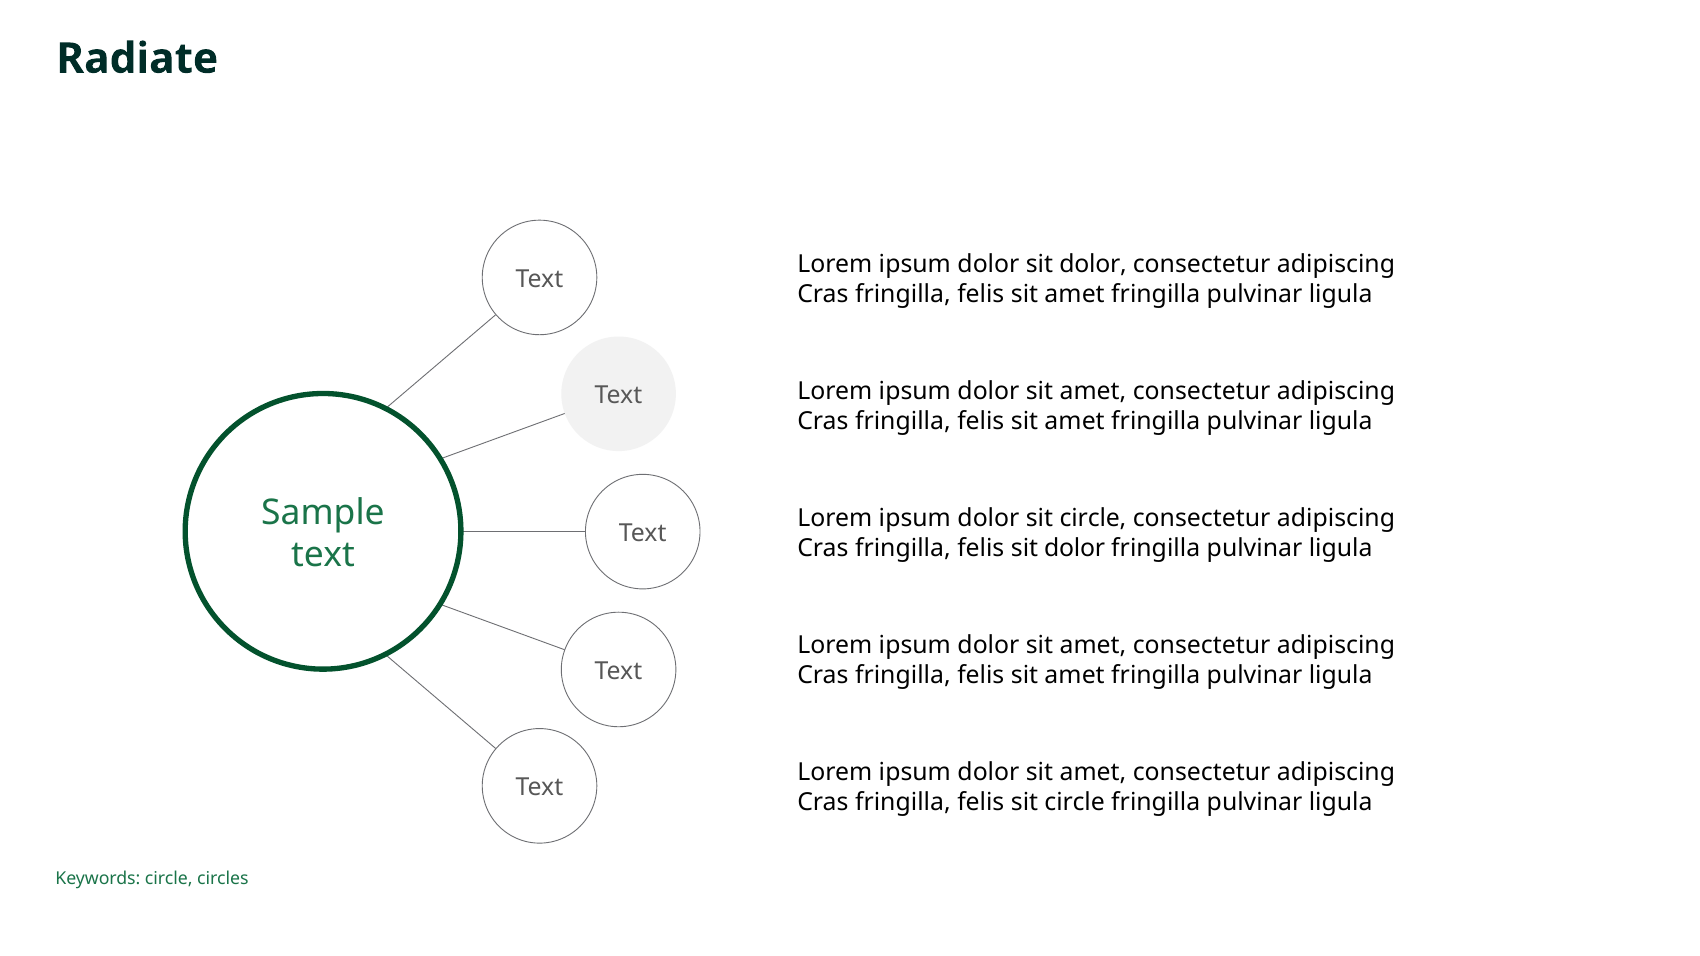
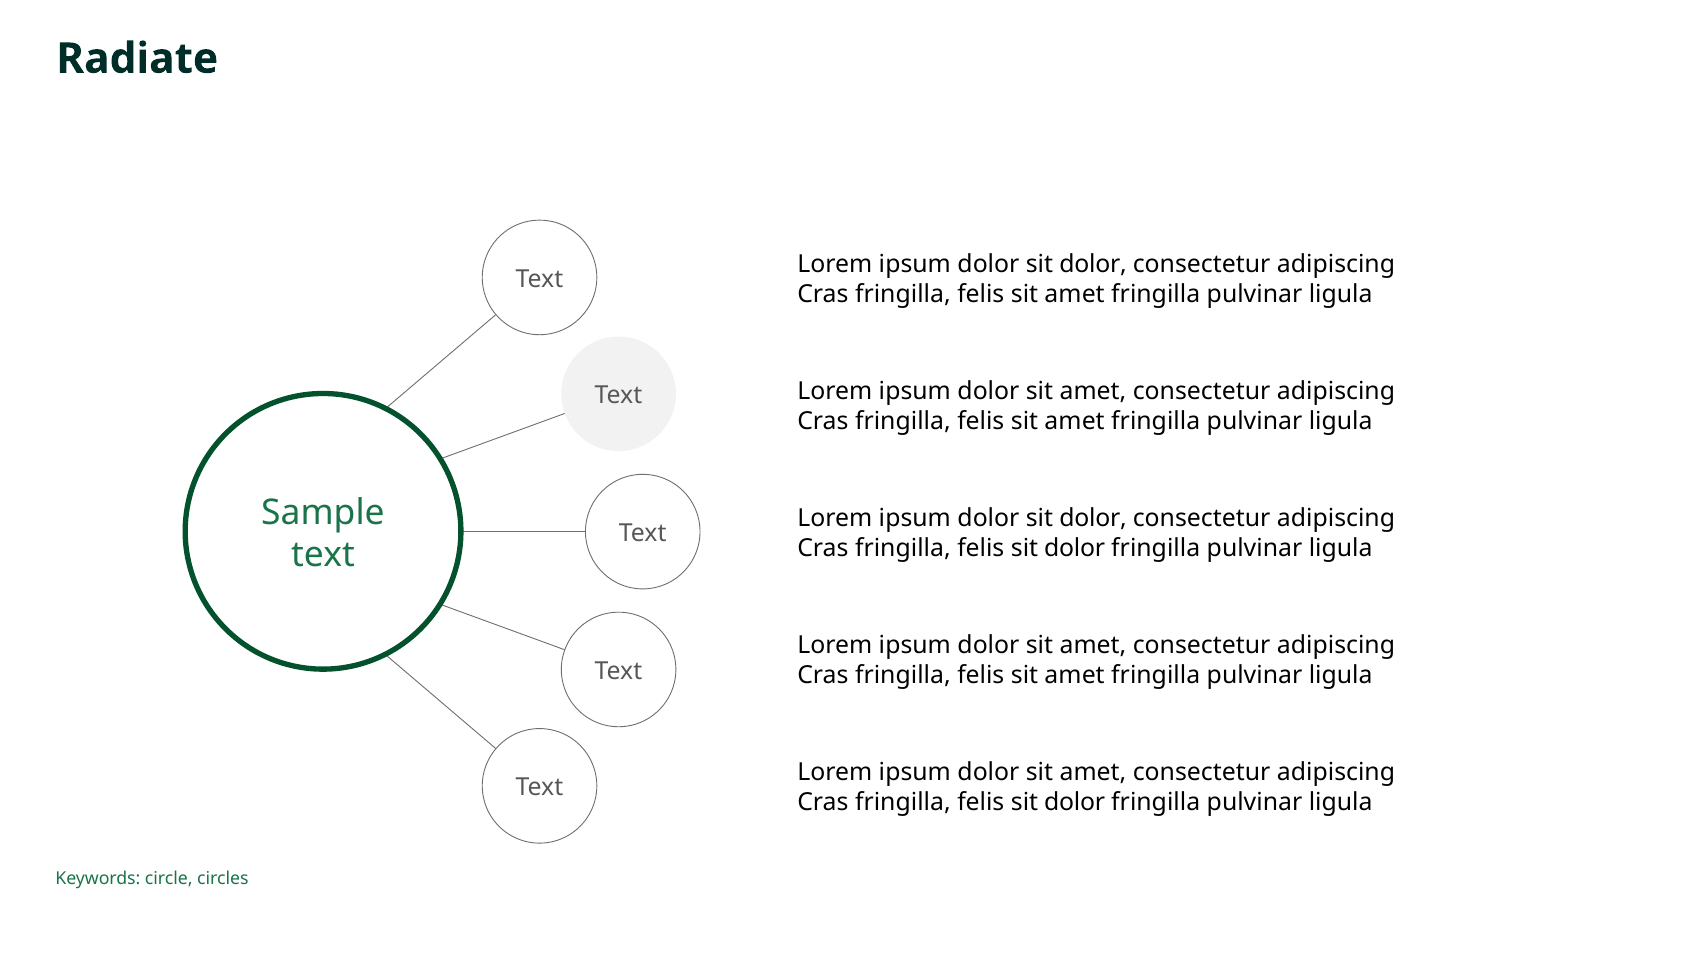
circle at (1093, 519): circle -> dolor
circle at (1075, 803): circle -> dolor
